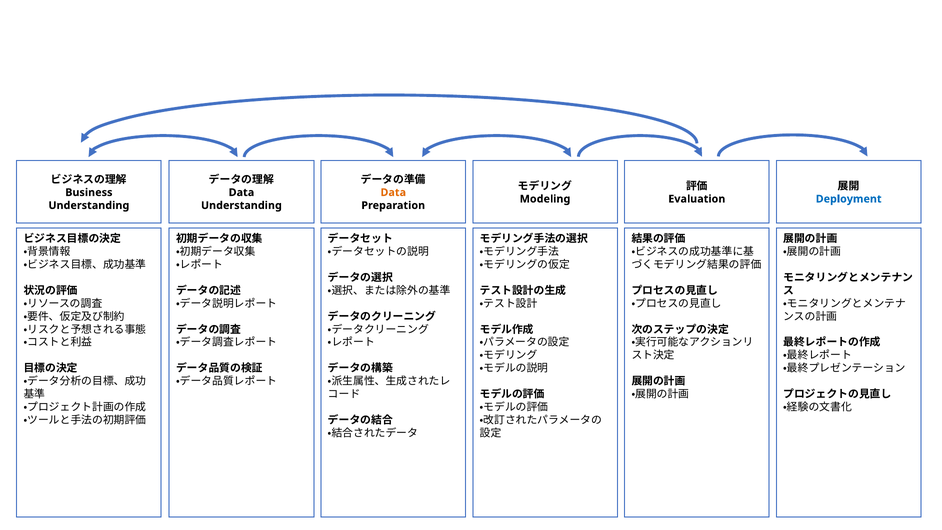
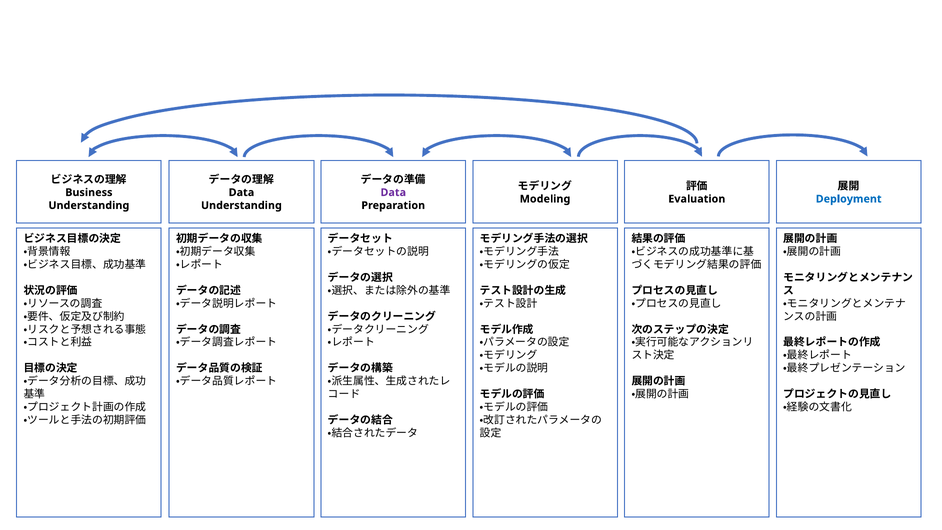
Data at (393, 192) colour: orange -> purple
